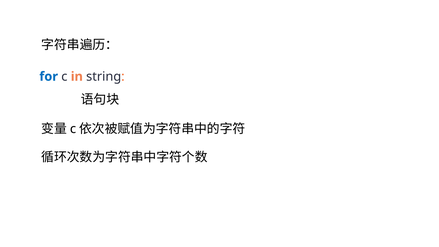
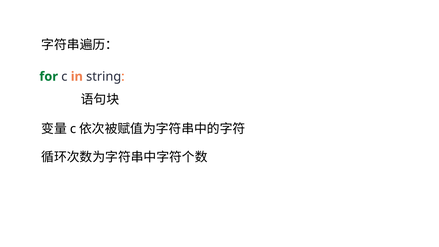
for colour: blue -> green
